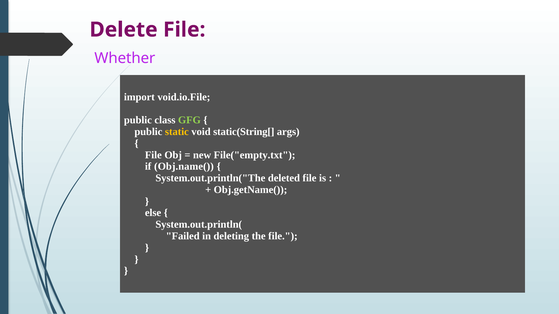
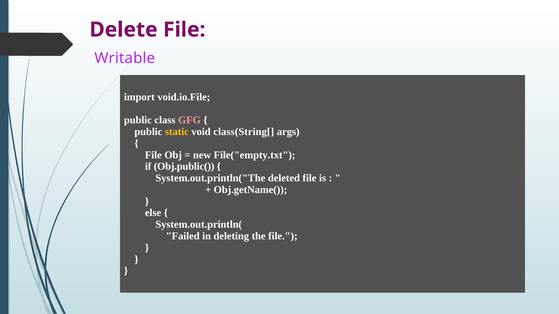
Whether: Whether -> Writable
GFG colour: light green -> pink
static(String[: static(String[ -> class(String[
Obj.name(: Obj.name( -> Obj.public(
